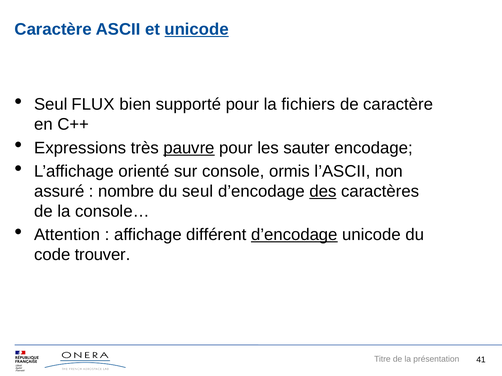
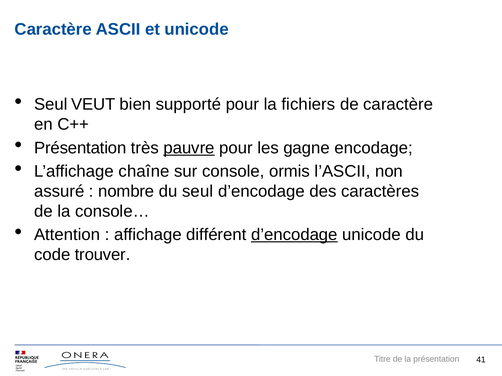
unicode at (197, 29) underline: present -> none
FLUX: FLUX -> VEUT
Expressions at (80, 148): Expressions -> Présentation
sauter: sauter -> gagne
orienté: orienté -> chaîne
des underline: present -> none
